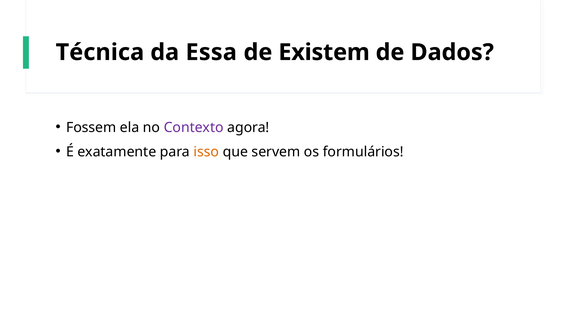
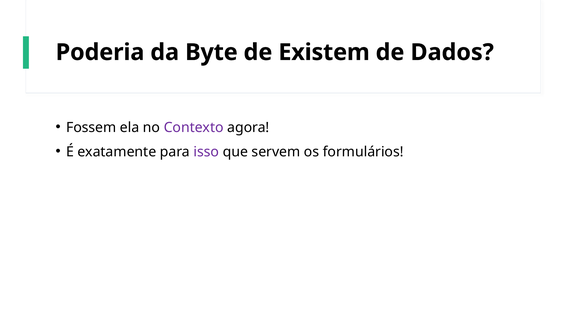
Técnica: Técnica -> Poderia
Essa: Essa -> Byte
isso colour: orange -> purple
